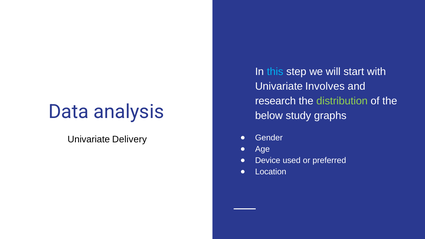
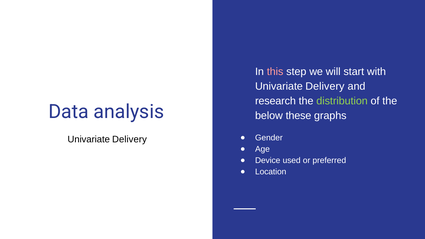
this colour: light blue -> pink
Involves at (325, 86): Involves -> Delivery
study: study -> these
